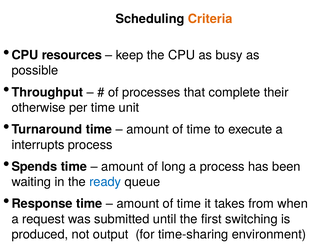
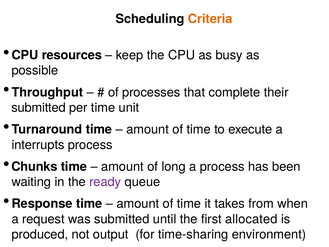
otherwise at (39, 108): otherwise -> submitted
Spends: Spends -> Chunks
ready colour: blue -> purple
switching: switching -> allocated
